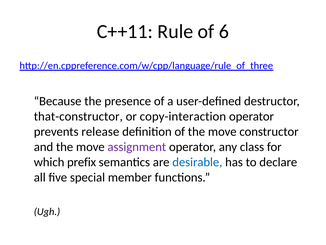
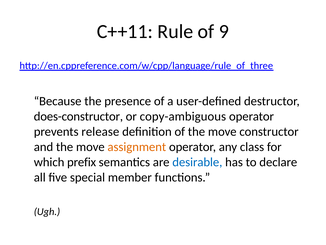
6: 6 -> 9
that-constructor: that-constructor -> does-constructor
copy-interaction: copy-interaction -> copy-ambiguous
assignment colour: purple -> orange
